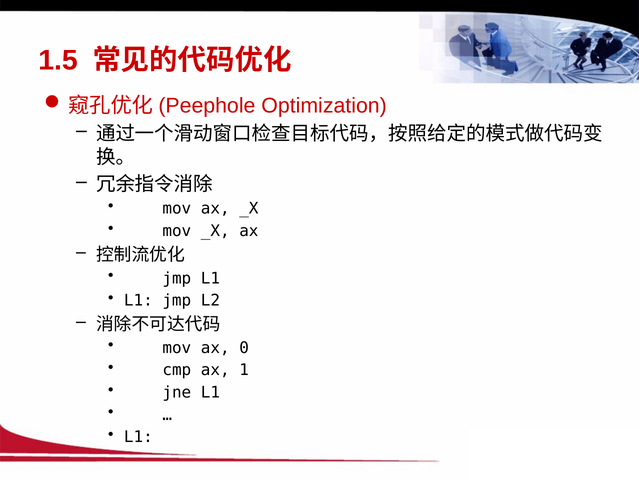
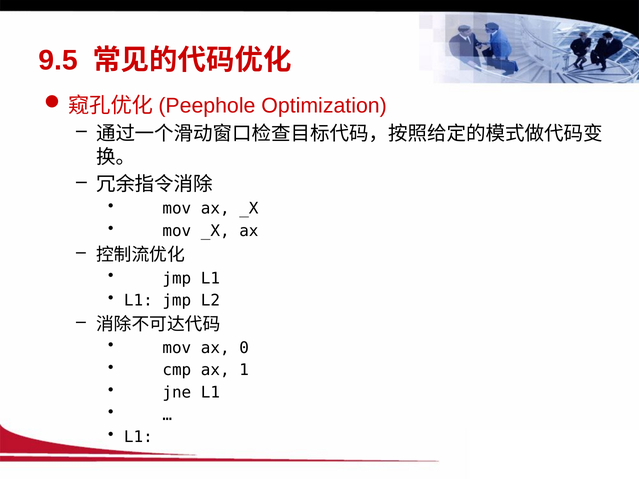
1.5: 1.5 -> 9.5
